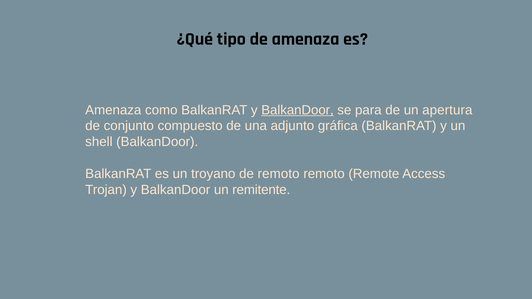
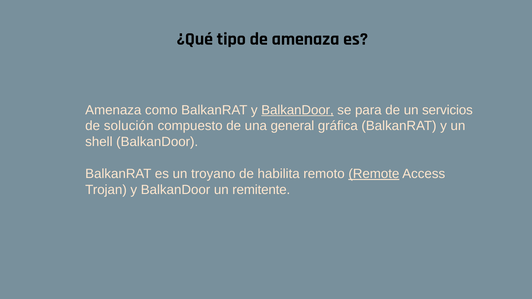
apertura: apertura -> servicios
conjunto: conjunto -> solución
adjunto: adjunto -> general
de remoto: remoto -> habilita
Remote underline: none -> present
